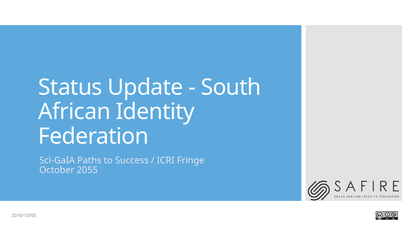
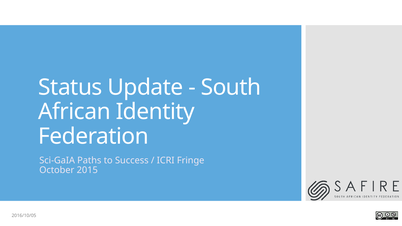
2055: 2055 -> 2015
